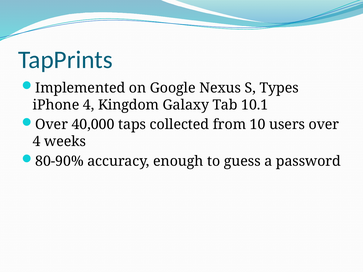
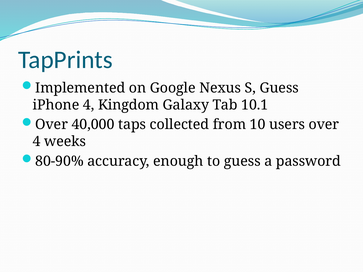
S Types: Types -> Guess
